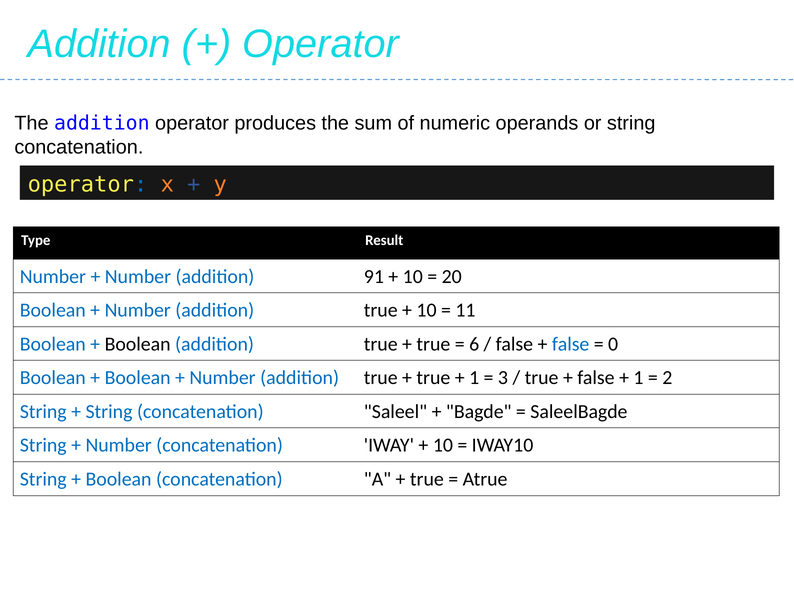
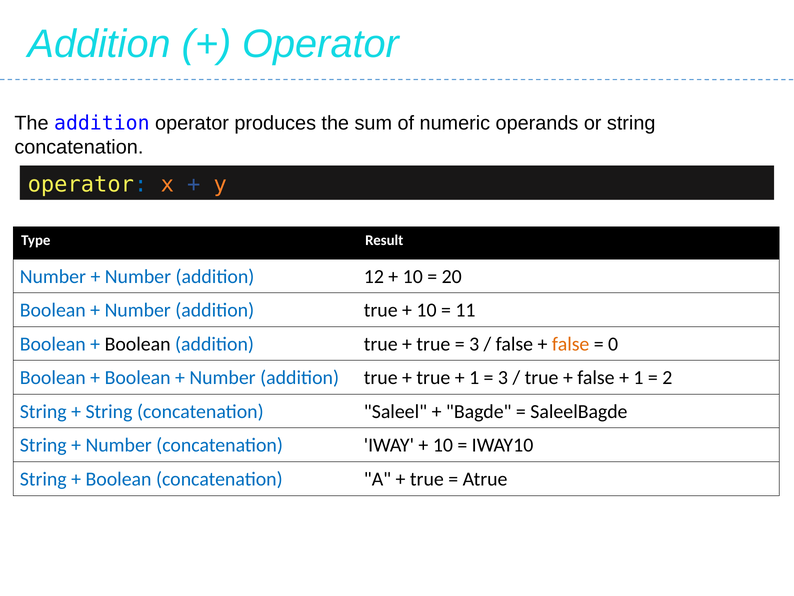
91: 91 -> 12
6 at (474, 344): 6 -> 3
false at (571, 344) colour: blue -> orange
